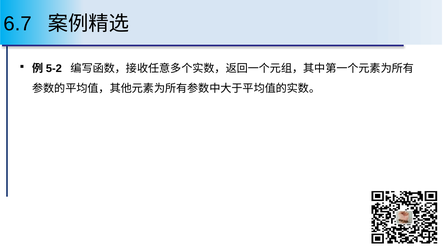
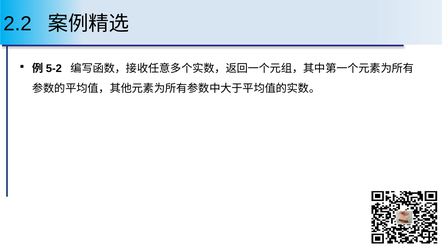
6.7: 6.7 -> 2.2
